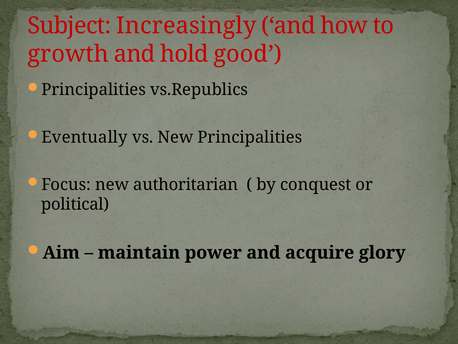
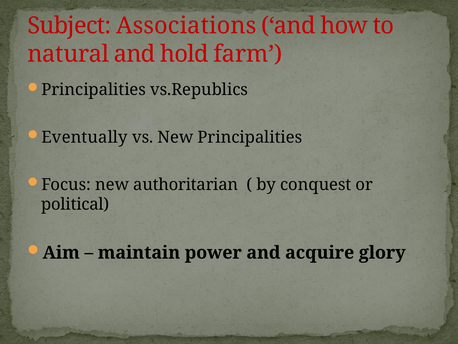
Increasingly: Increasingly -> Associations
growth: growth -> natural
good: good -> farm
